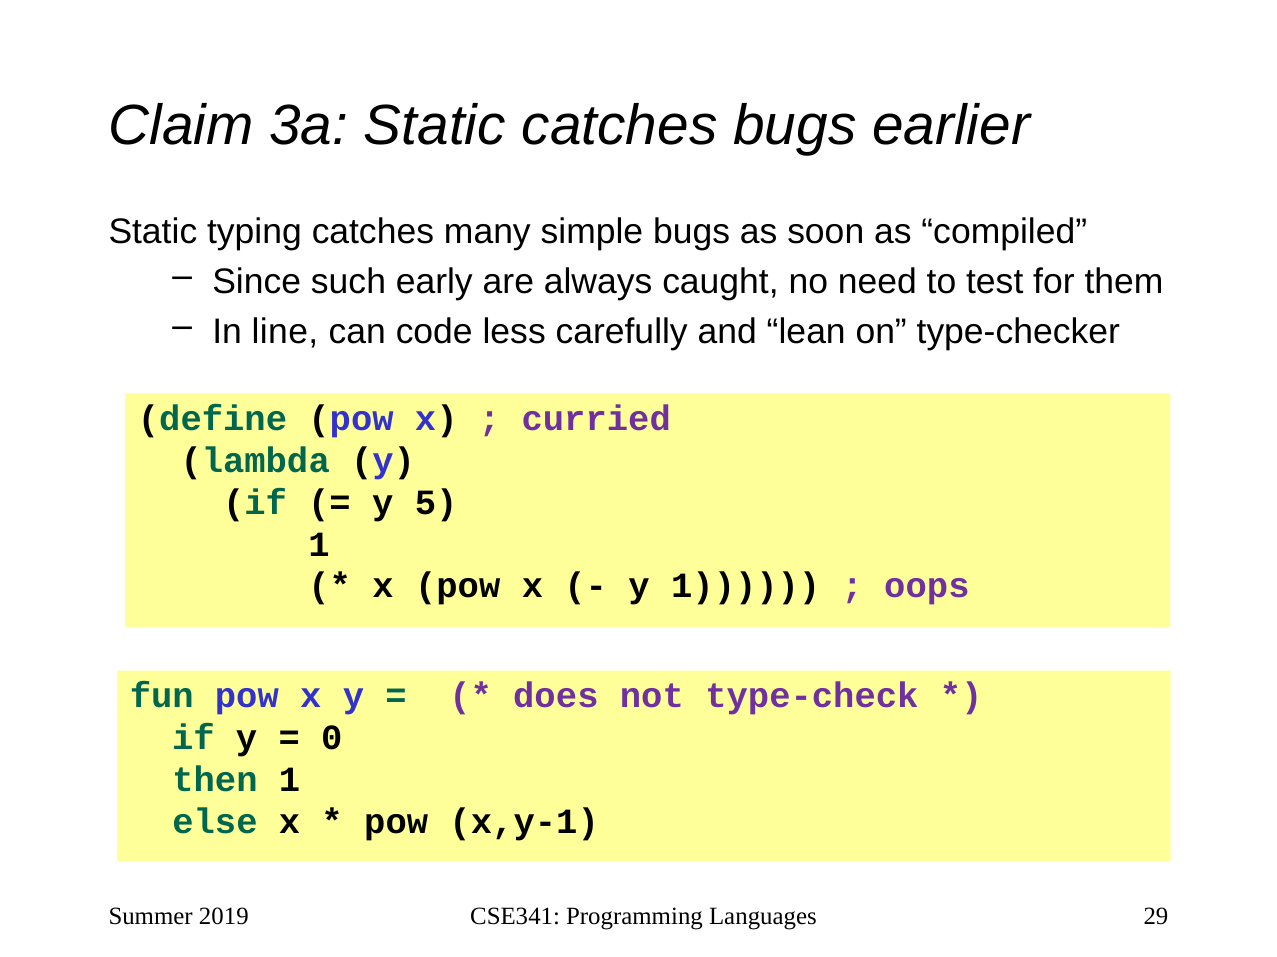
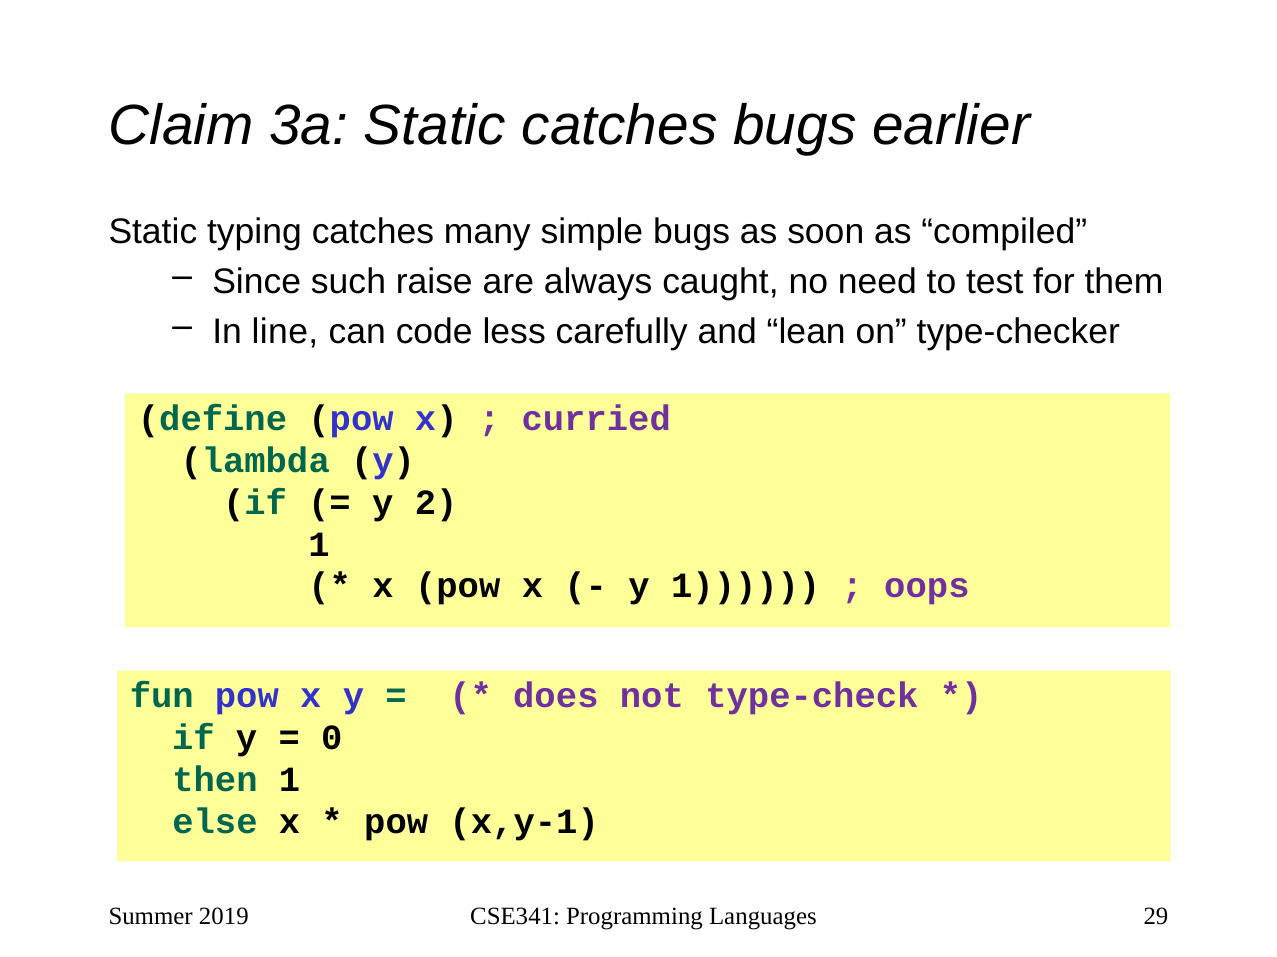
early: early -> raise
5: 5 -> 2
